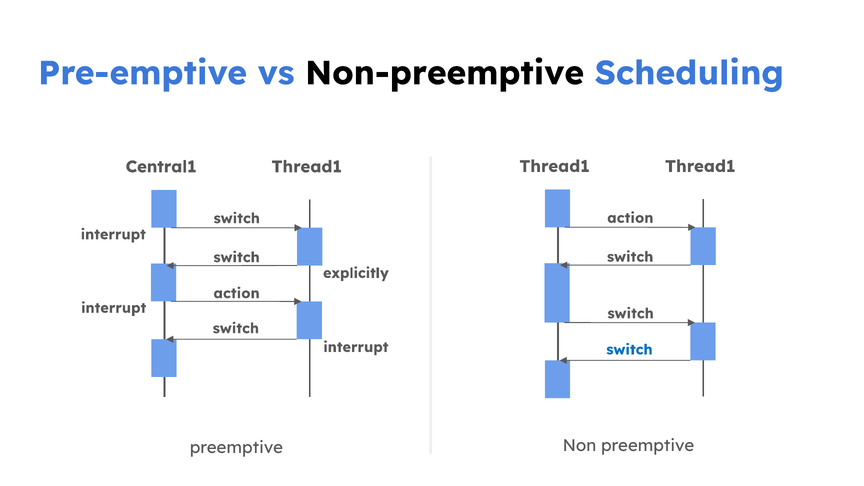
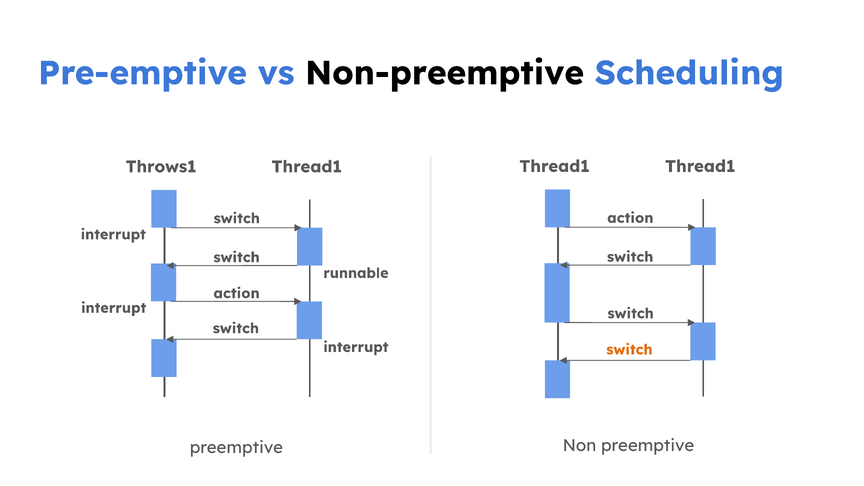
Central1: Central1 -> Throws1
explicitly: explicitly -> runnable
switch at (629, 350) colour: blue -> orange
